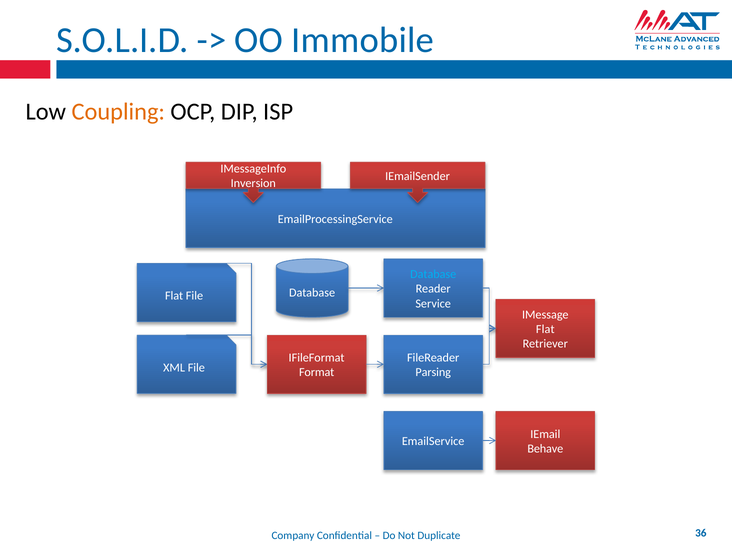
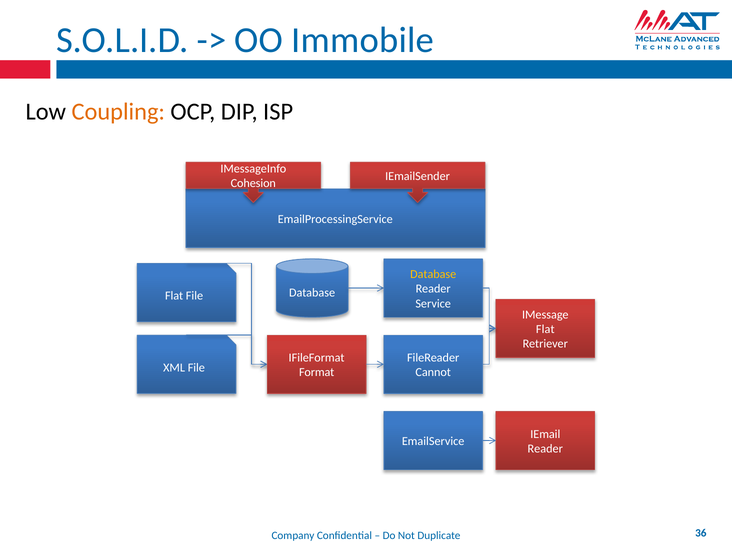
Inversion: Inversion -> Cohesion
Database at (433, 274) colour: light blue -> yellow
Parsing: Parsing -> Cannot
Behave at (545, 449): Behave -> Reader
